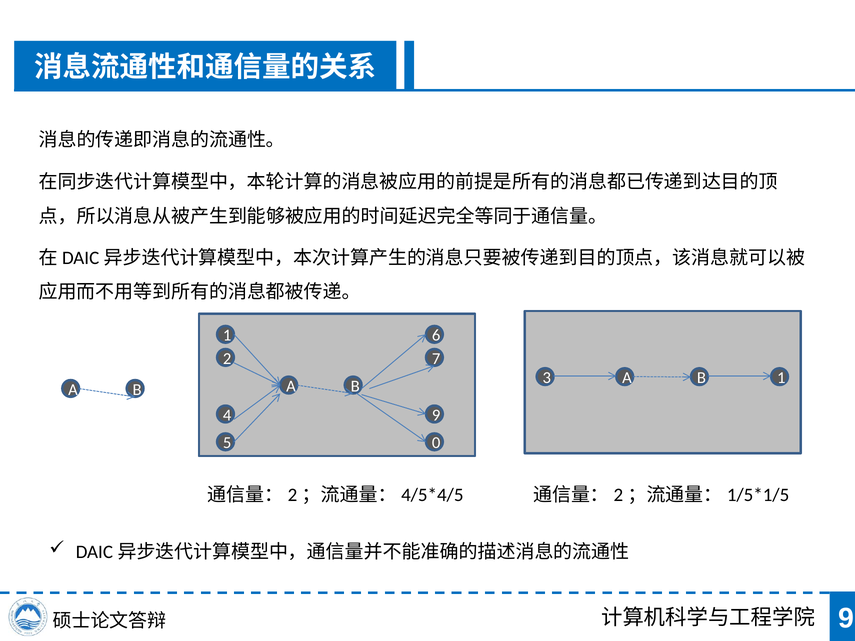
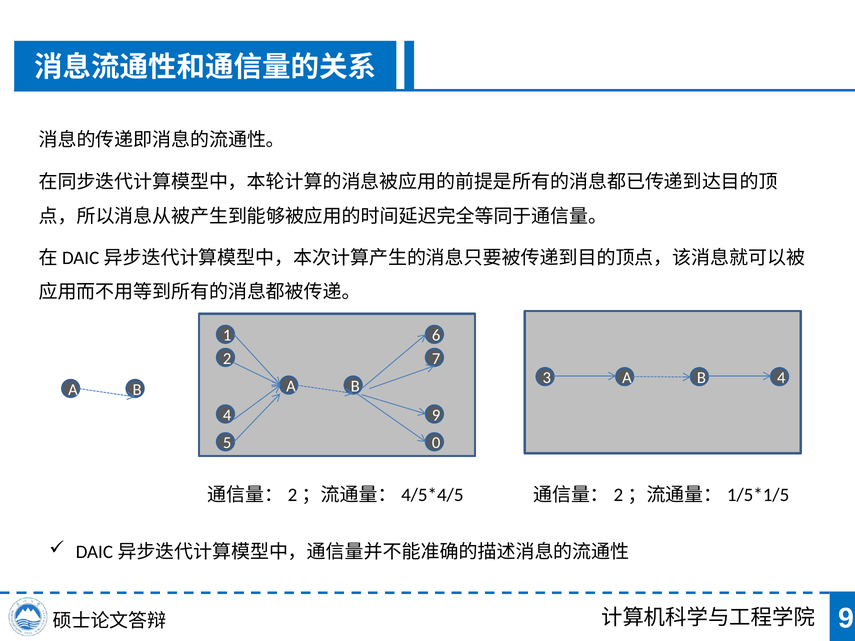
3 1: 1 -> 4
